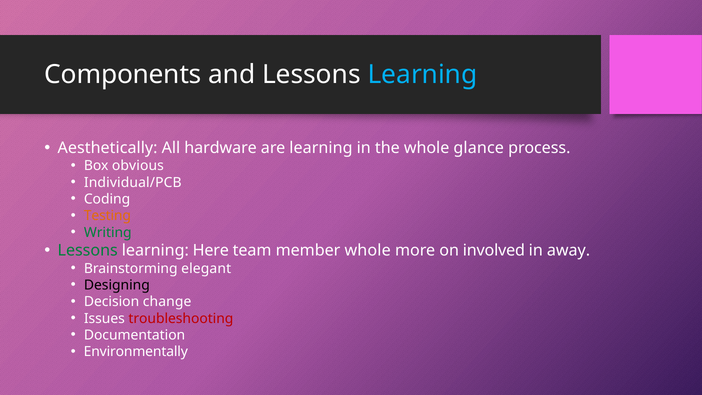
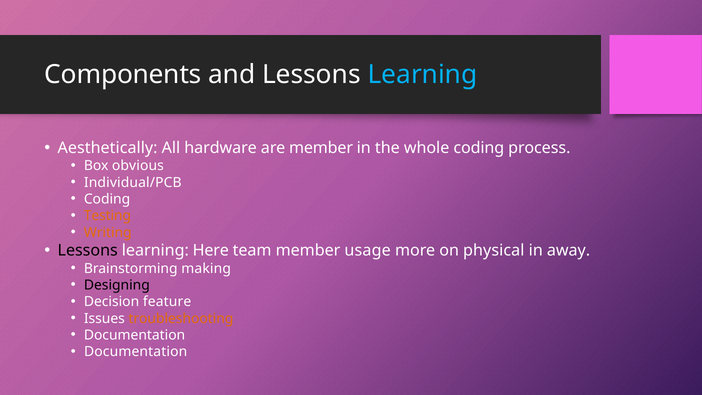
are learning: learning -> member
whole glance: glance -> coding
Writing colour: green -> orange
Lessons at (88, 251) colour: green -> black
member whole: whole -> usage
involved: involved -> physical
elegant: elegant -> making
change: change -> feature
troubleshooting colour: red -> orange
Environmentally at (136, 352): Environmentally -> Documentation
